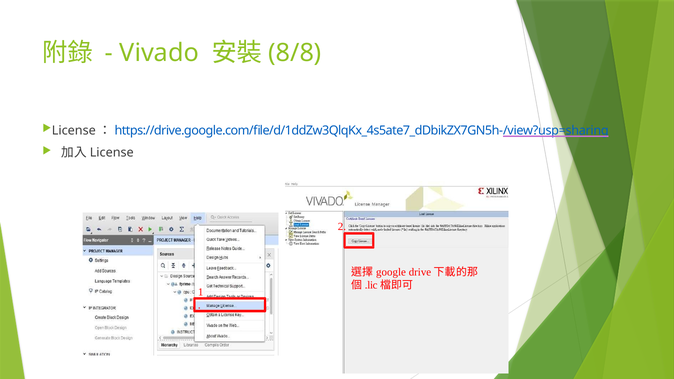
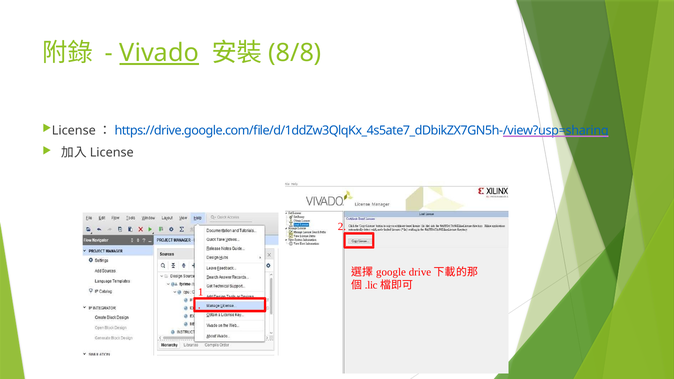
Vivado underline: none -> present
